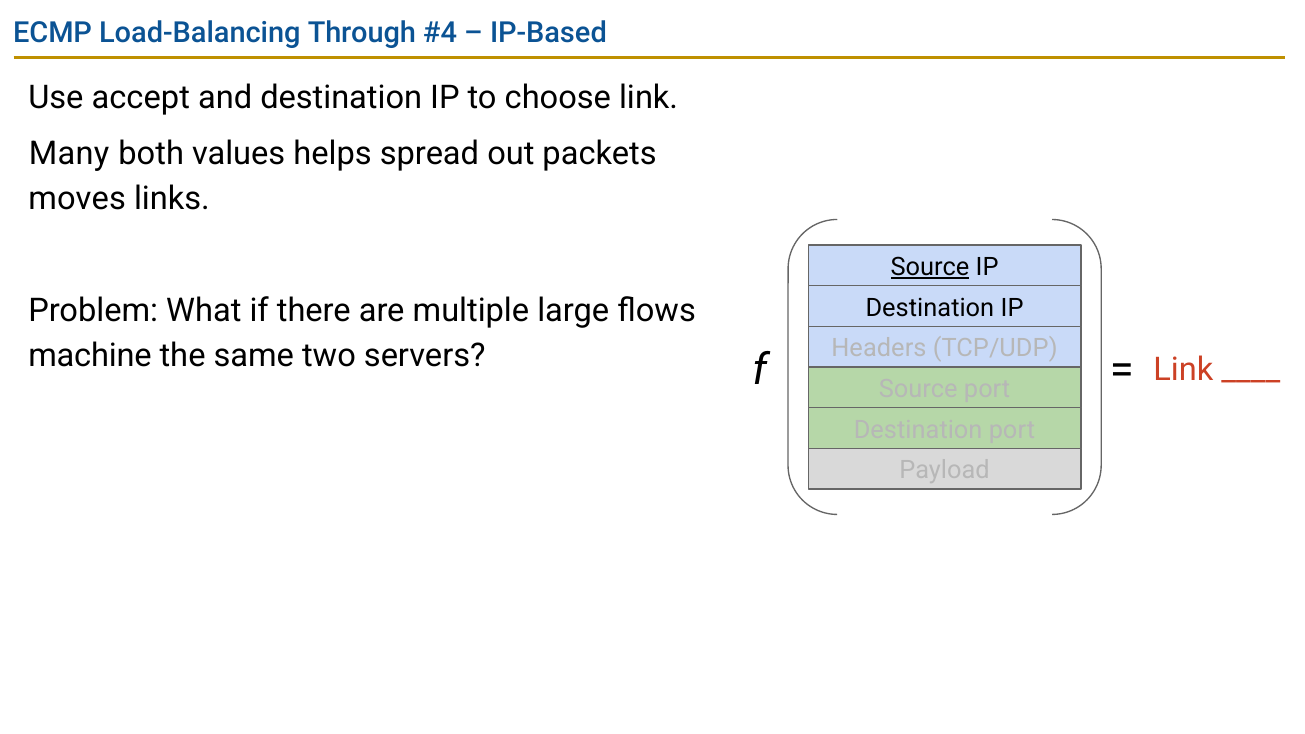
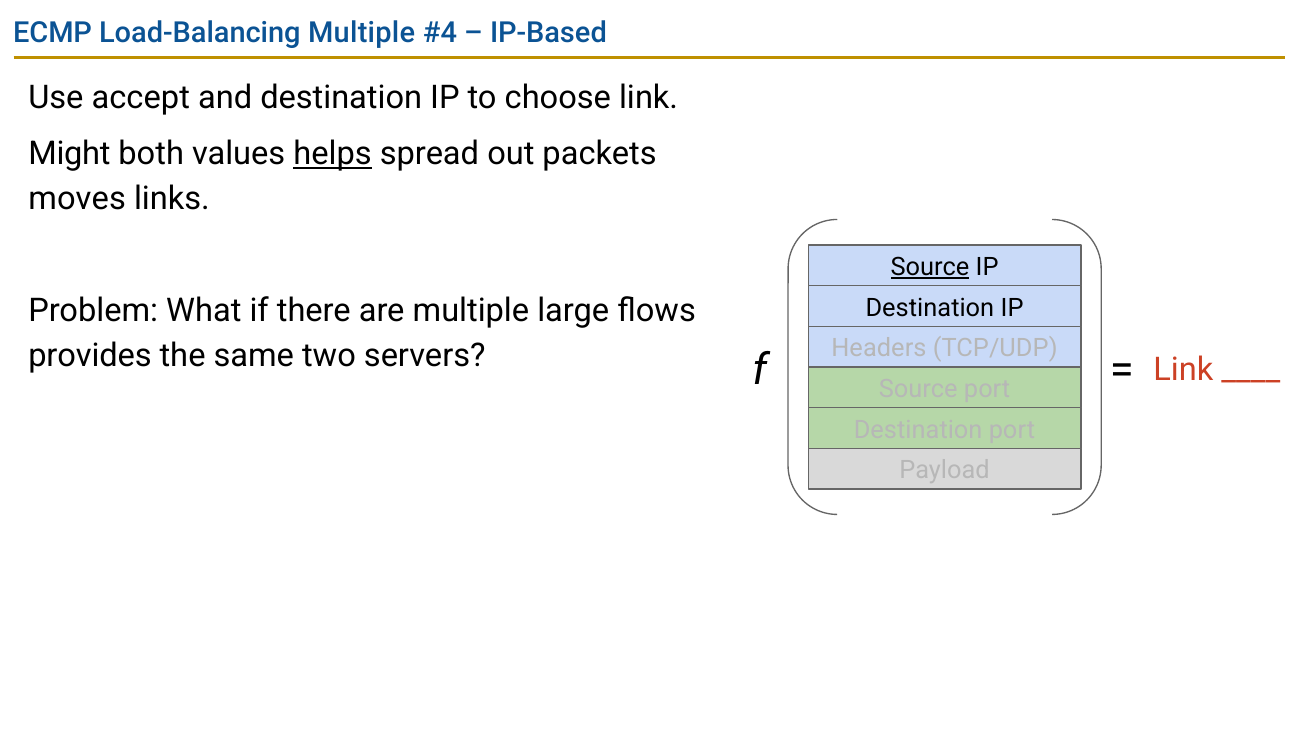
Load-Balancing Through: Through -> Multiple
Many: Many -> Might
helps underline: none -> present
machine: machine -> provides
